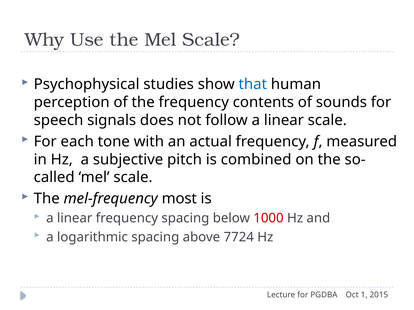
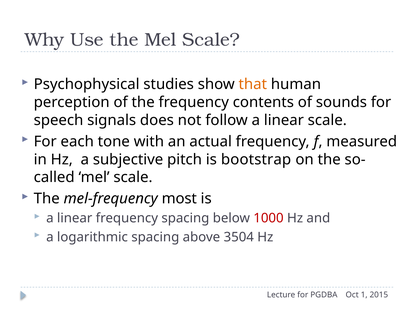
that colour: blue -> orange
combined: combined -> bootstrap
7724: 7724 -> 3504
